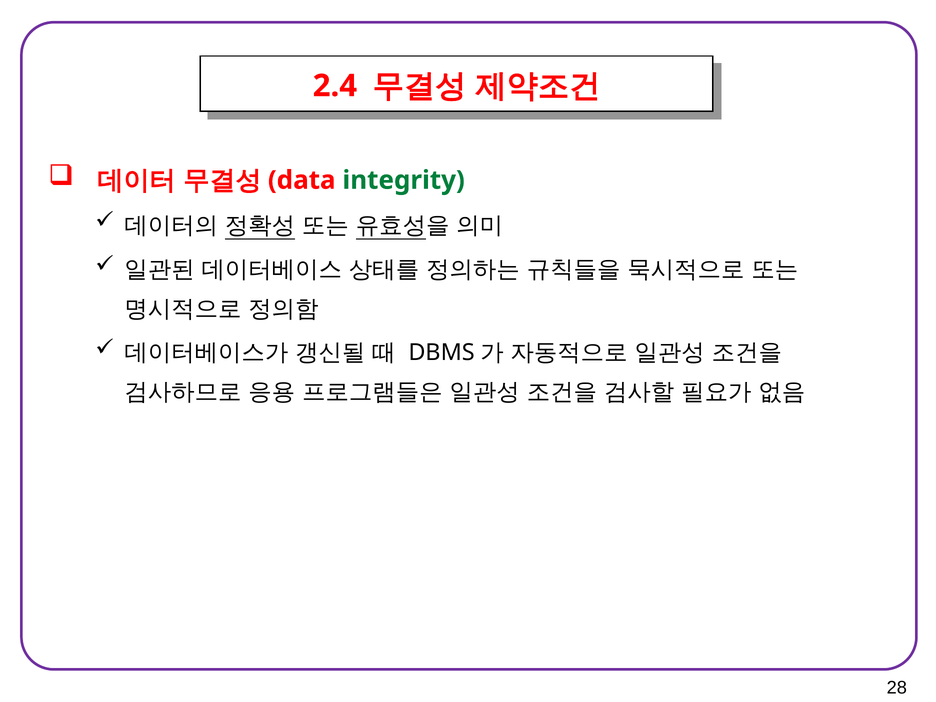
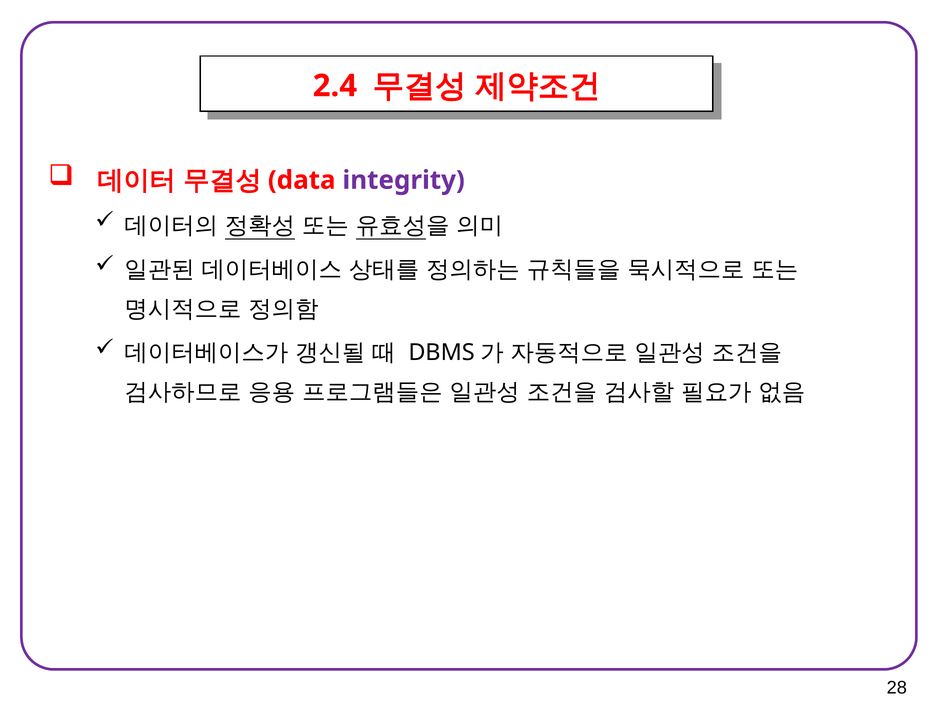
integrity colour: green -> purple
